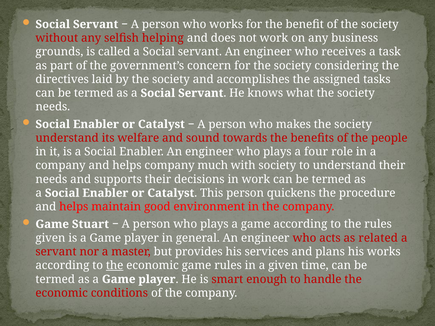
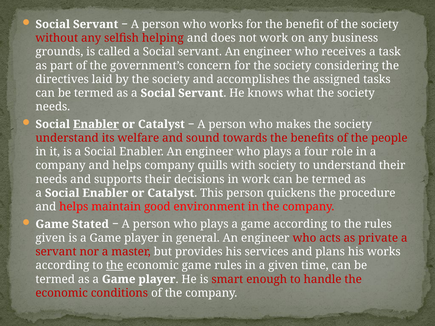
Enabler at (96, 124) underline: none -> present
much: much -> quills
Stuart: Stuart -> Stated
related: related -> private
